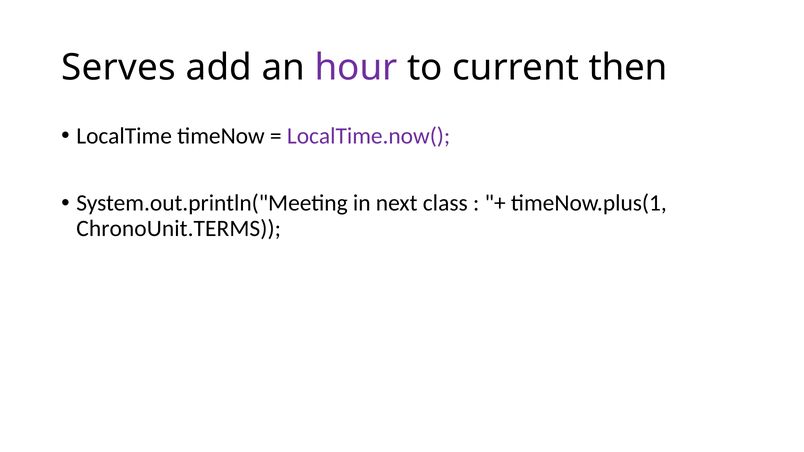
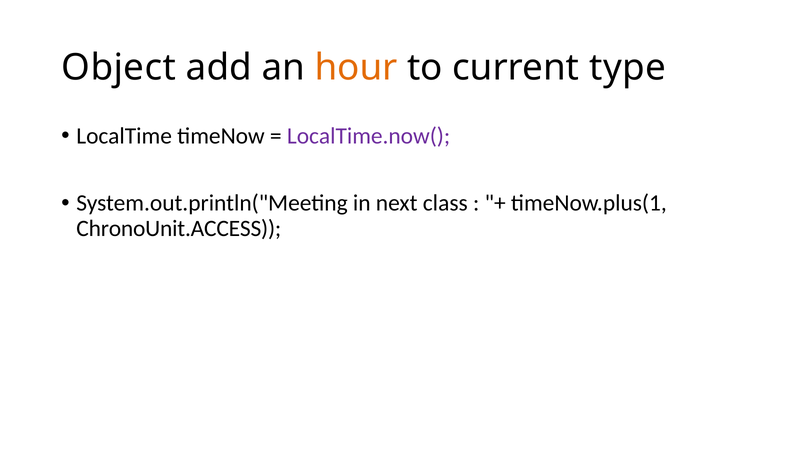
Serves: Serves -> Object
hour colour: purple -> orange
then: then -> type
ChronoUnit.TERMS: ChronoUnit.TERMS -> ChronoUnit.ACCESS
